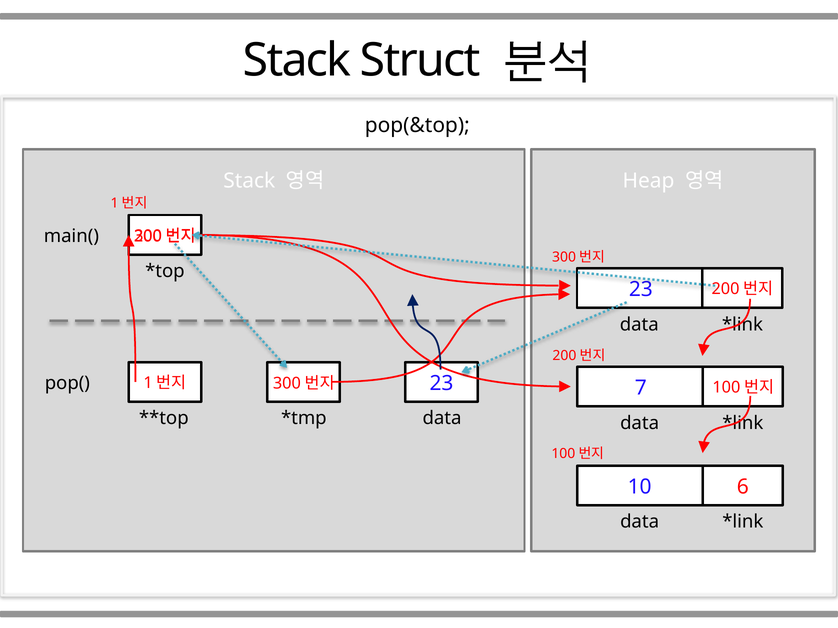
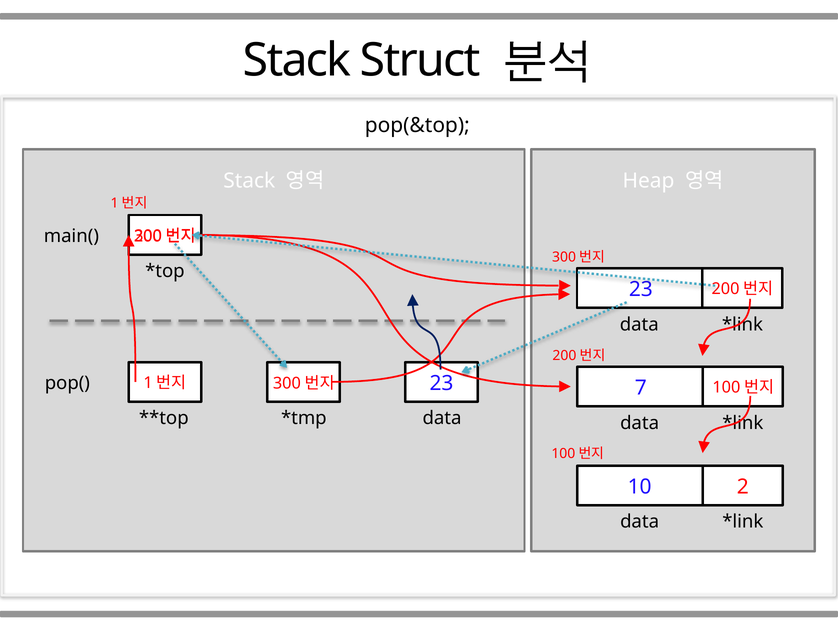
6: 6 -> 2
